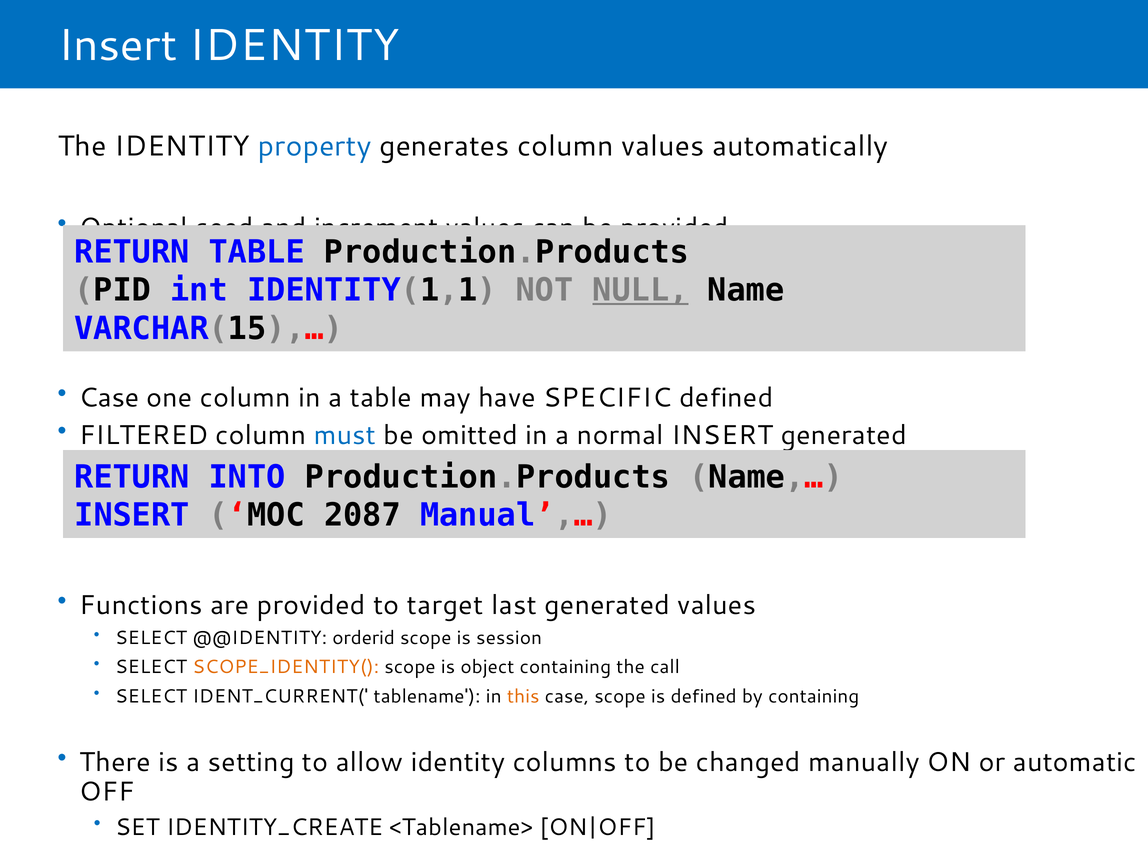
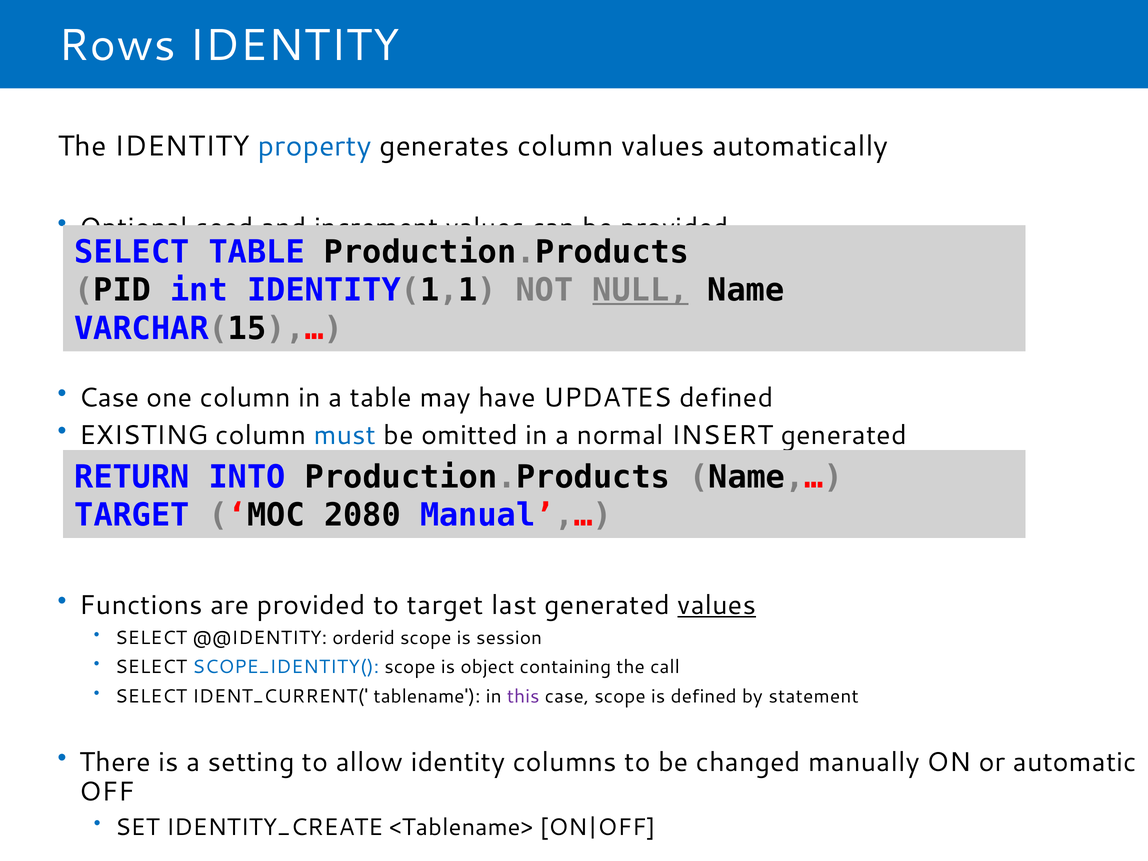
Insert at (117, 45): Insert -> Rows
RETURN at (132, 252): RETURN -> SELECT
SPECIFIC: SPECIFIC -> UPDATES
FILTERED: FILTERED -> EXISTING
INSERT at (132, 515): INSERT -> TARGET
2087: 2087 -> 2080
values at (717, 605) underline: none -> present
SCOPE_IDENTITY( colour: orange -> blue
this colour: orange -> purple
by containing: containing -> statement
